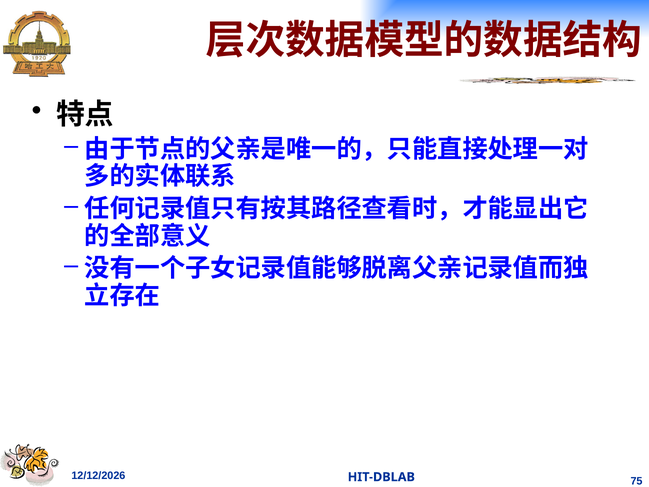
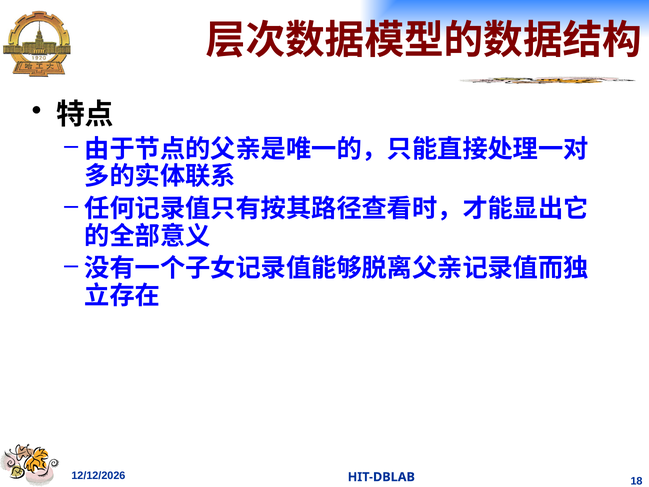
75: 75 -> 18
